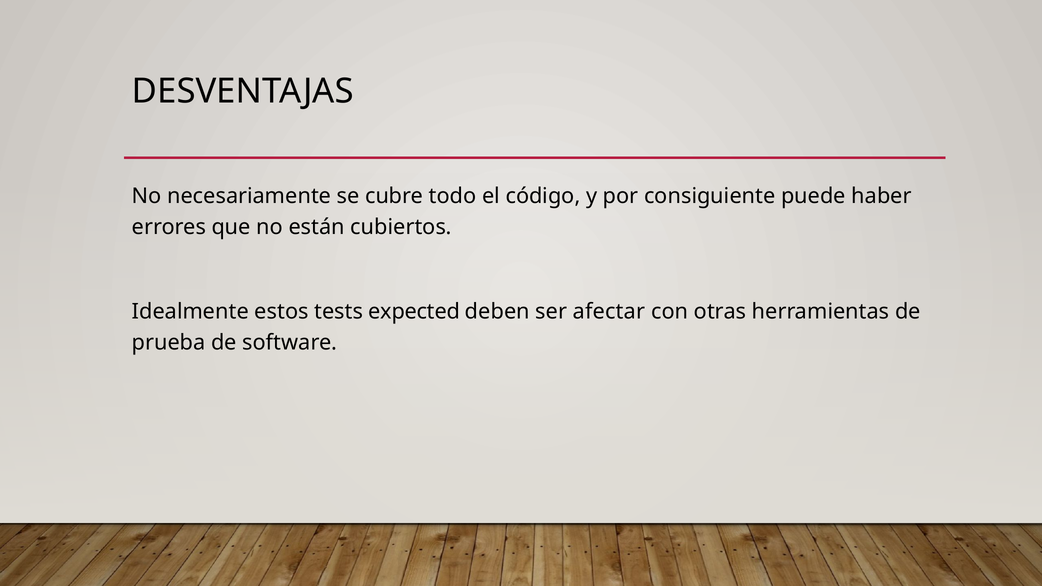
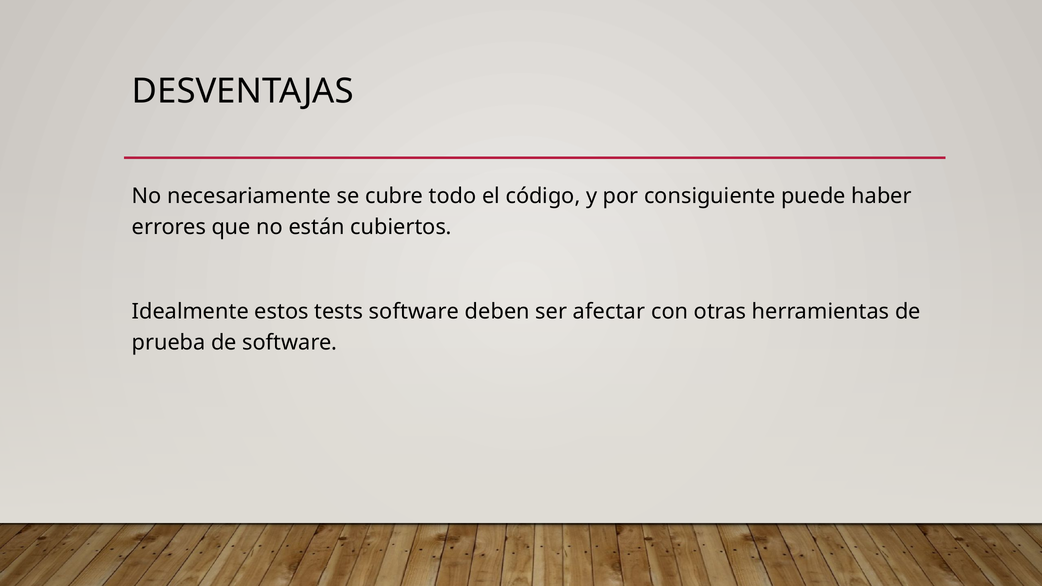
tests expected: expected -> software
